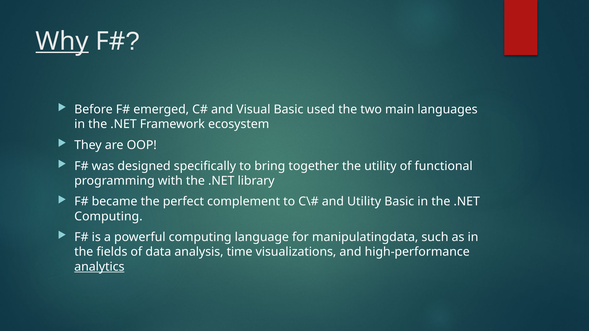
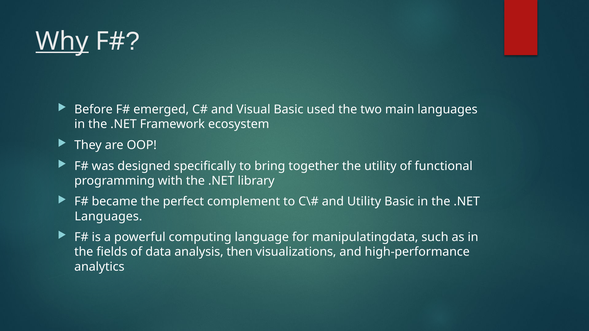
Computing at (108, 217): Computing -> Languages
time: time -> then
analytics underline: present -> none
